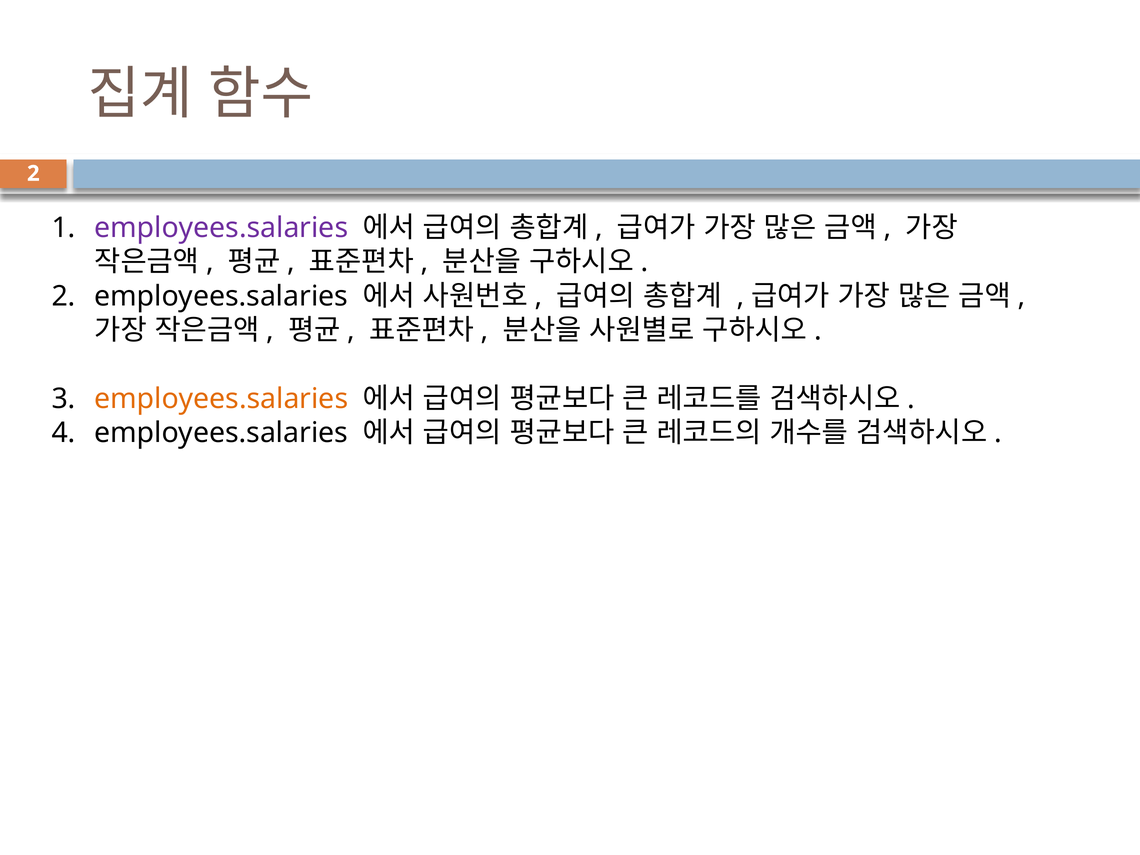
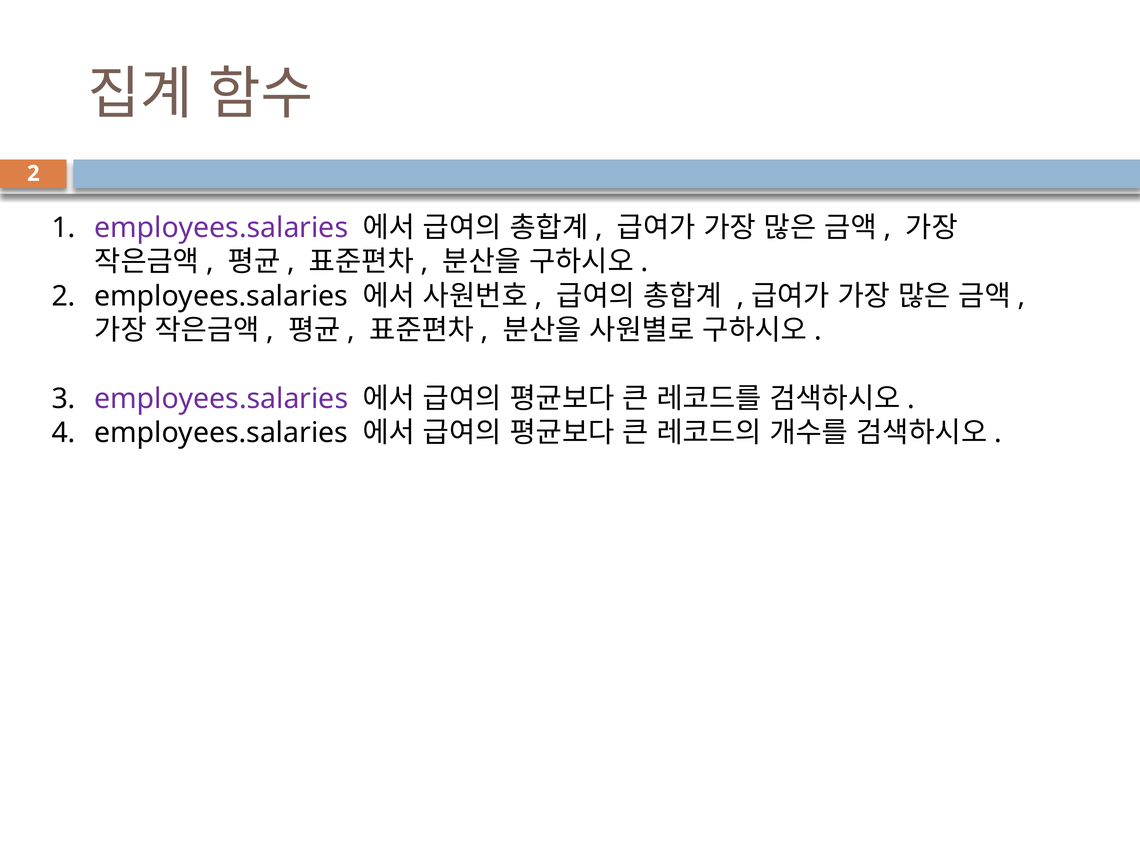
employees.salaries at (221, 399) colour: orange -> purple
